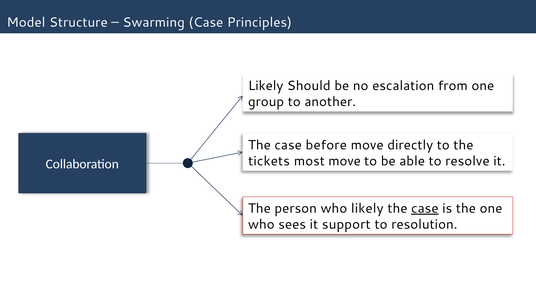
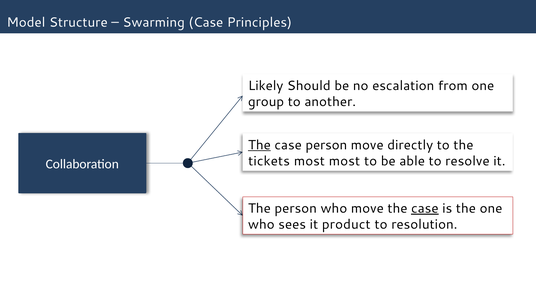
The at (259, 145) underline: none -> present
case before: before -> person
most move: move -> most
who likely: likely -> move
support: support -> product
